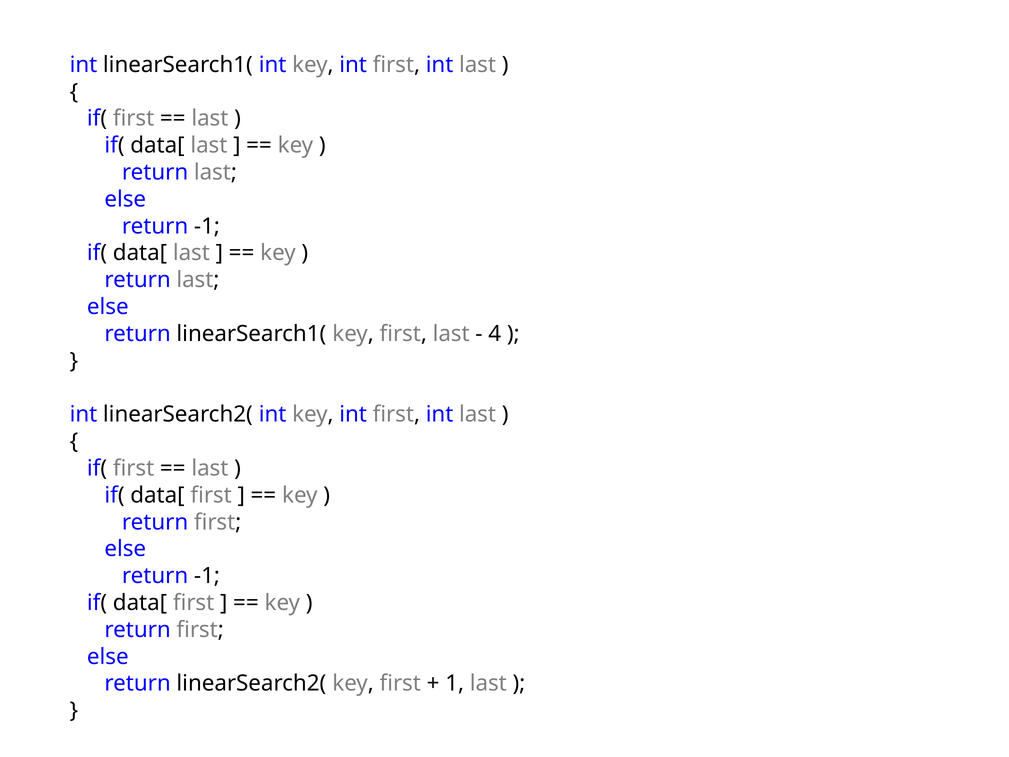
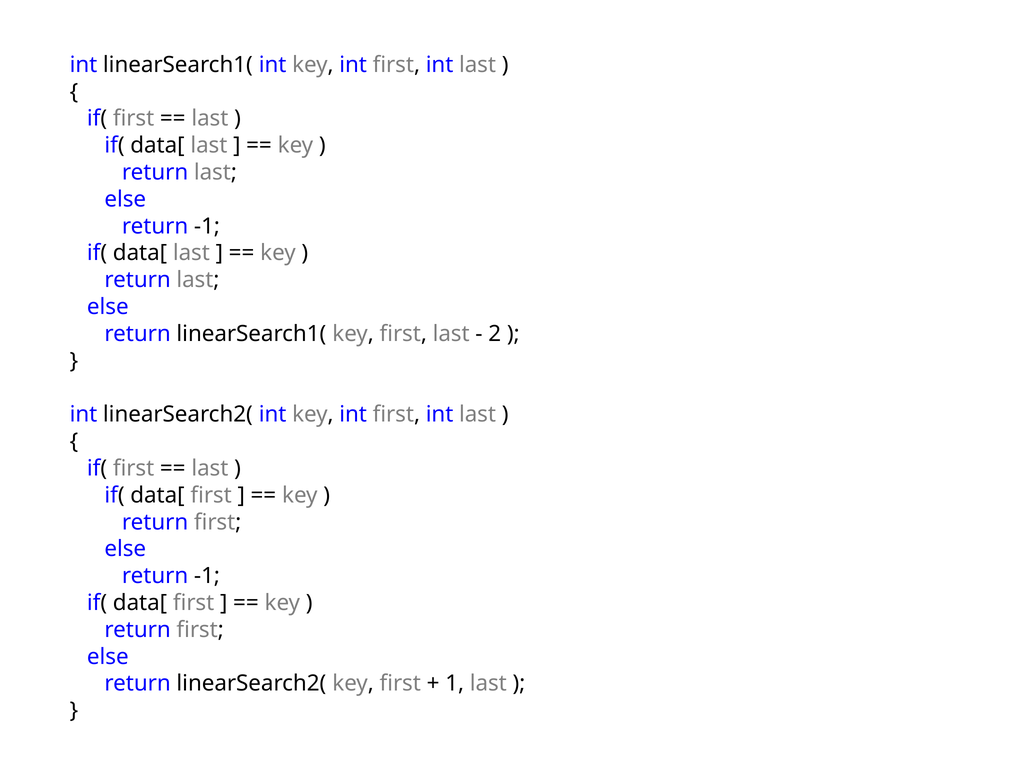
4: 4 -> 2
